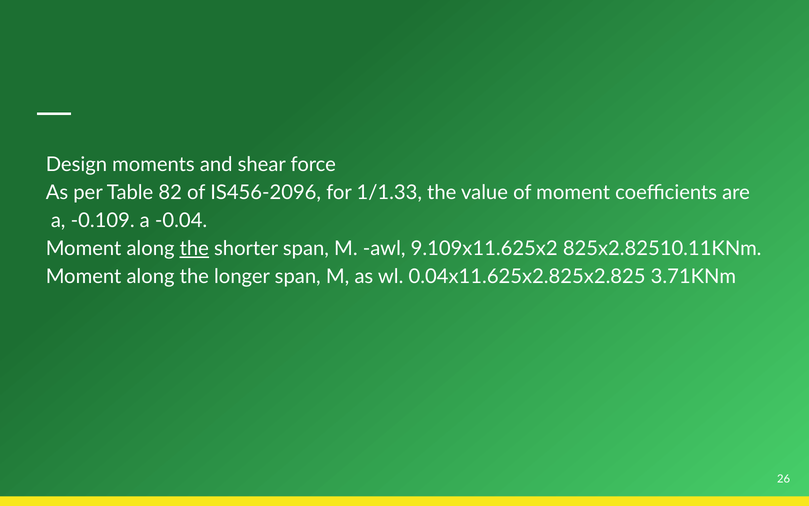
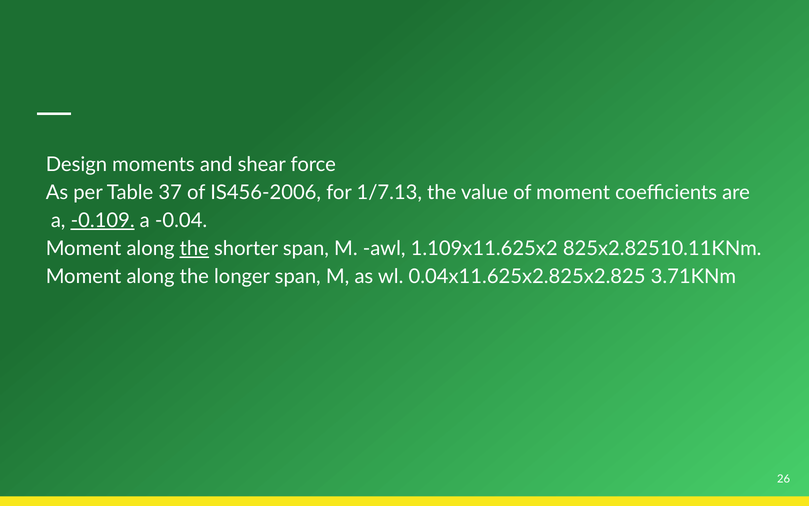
82: 82 -> 37
IS456-2096: IS456-2096 -> IS456-2006
1/1.33: 1/1.33 -> 1/7.13
-0.109 underline: none -> present
9.109x11.625x2: 9.109x11.625x2 -> 1.109x11.625x2
